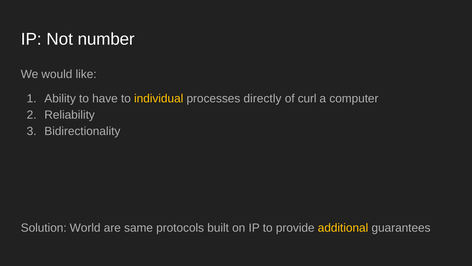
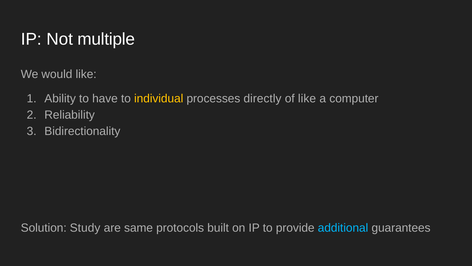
number: number -> multiple
of curl: curl -> like
World: World -> Study
additional colour: yellow -> light blue
